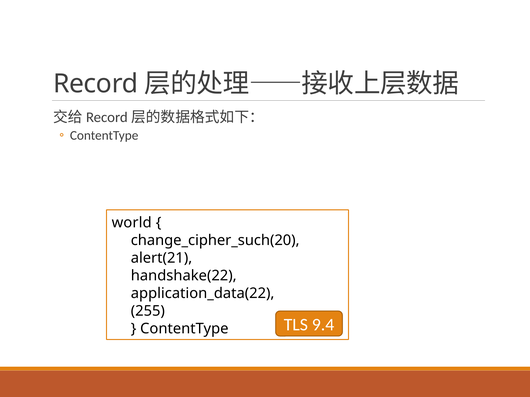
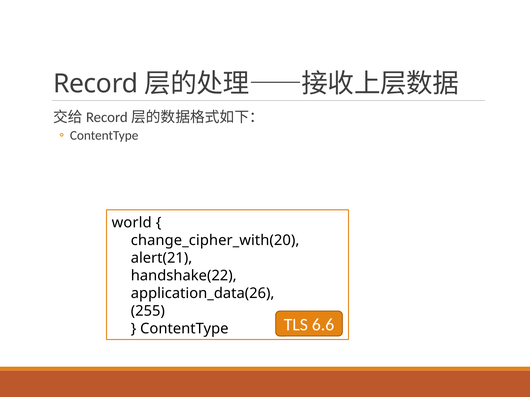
change_cipher_such(20: change_cipher_such(20 -> change_cipher_with(20
application_data(22: application_data(22 -> application_data(26
9.4: 9.4 -> 6.6
